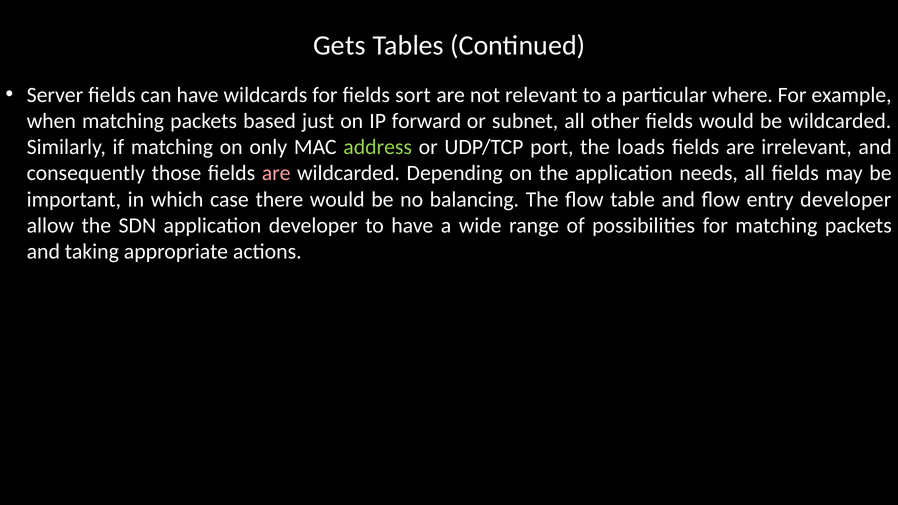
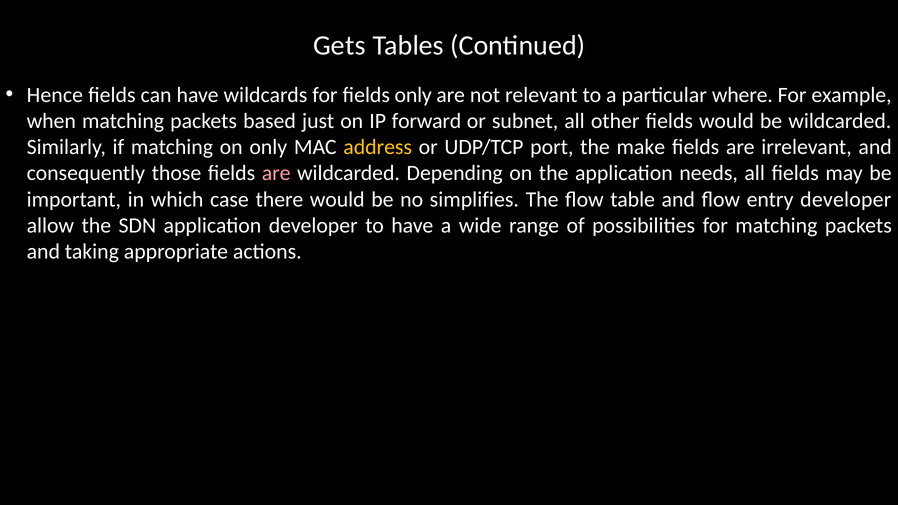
Server: Server -> Hence
fields sort: sort -> only
address colour: light green -> yellow
loads: loads -> make
balancing: balancing -> simplifies
